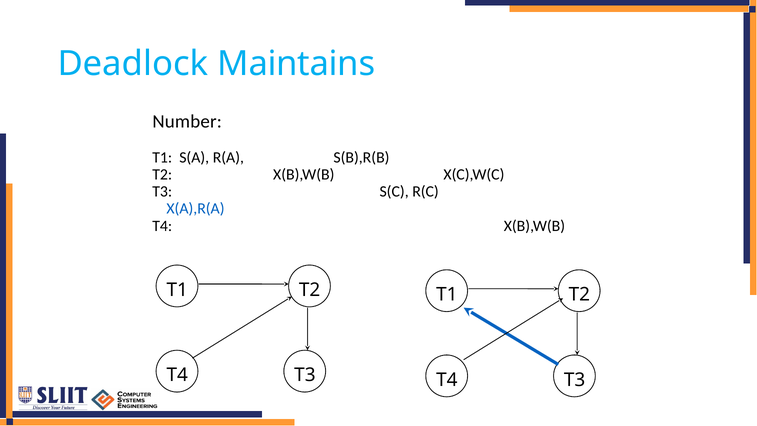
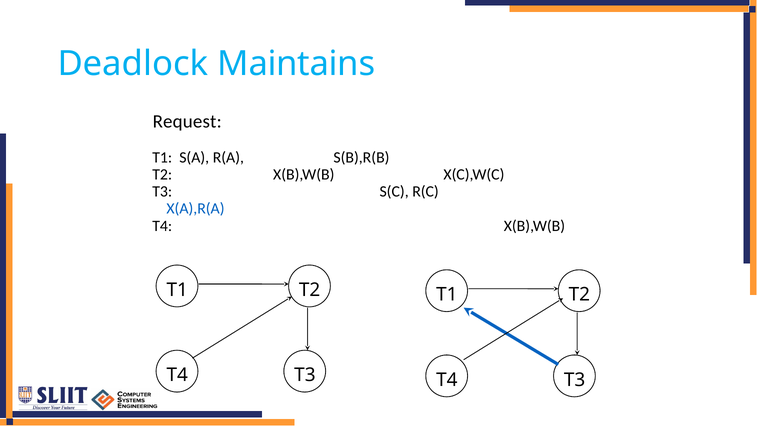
Number: Number -> Request
